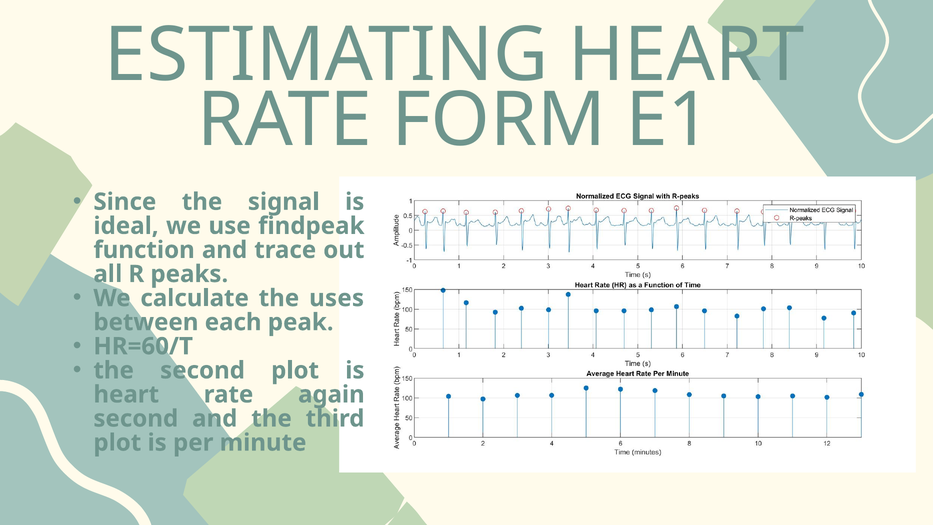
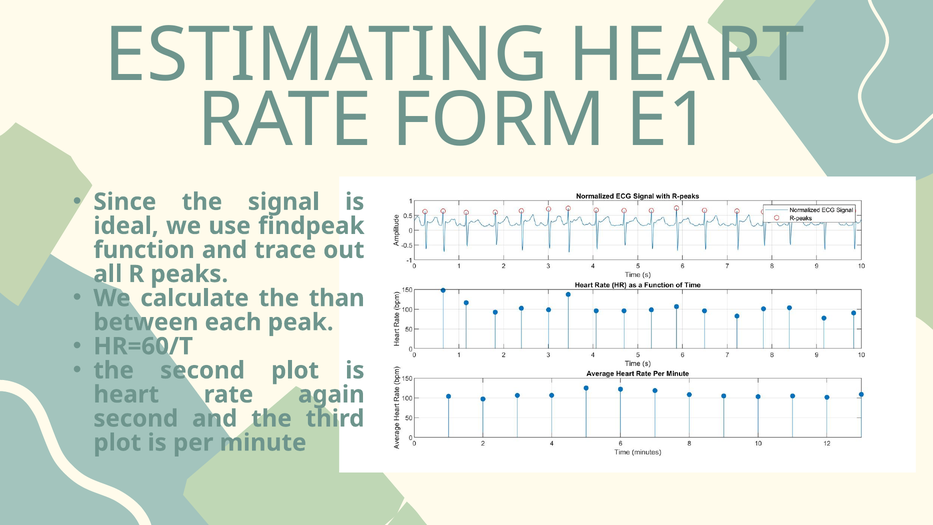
uses: uses -> than
